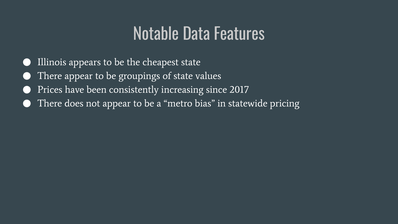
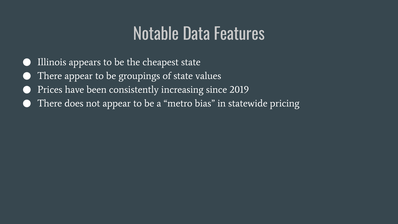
2017: 2017 -> 2019
